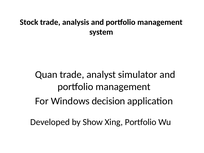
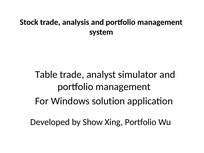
Quan: Quan -> Table
decision: decision -> solution
